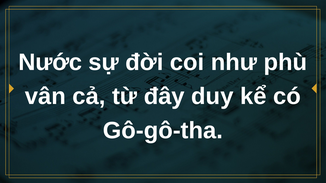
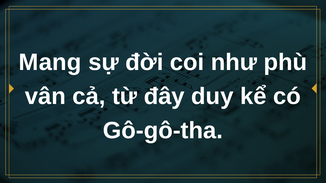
Nước: Nước -> Mang
